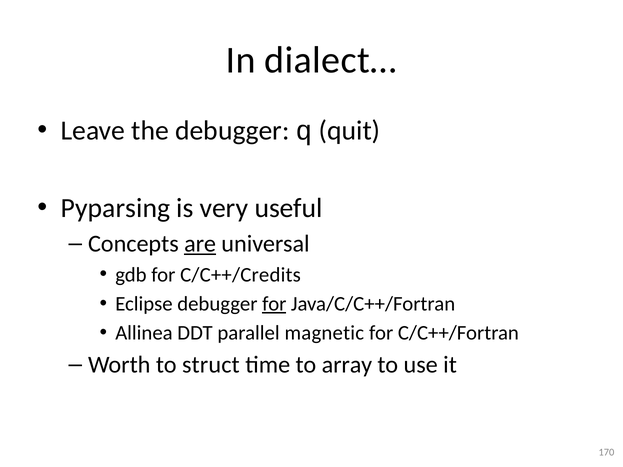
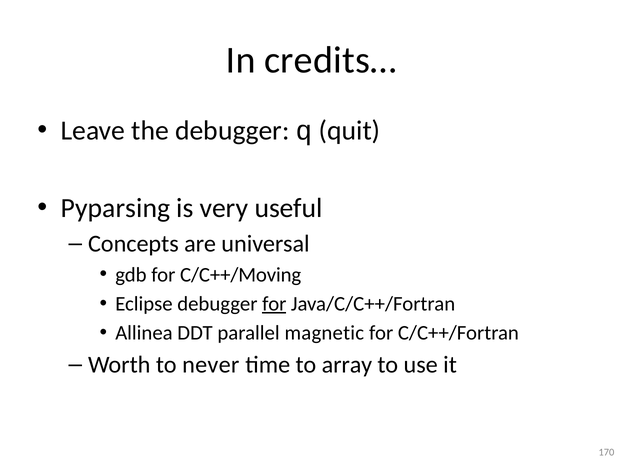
dialect…: dialect… -> credits…
are underline: present -> none
C/C++/Credits: C/C++/Credits -> C/C++/Moving
struct: struct -> never
